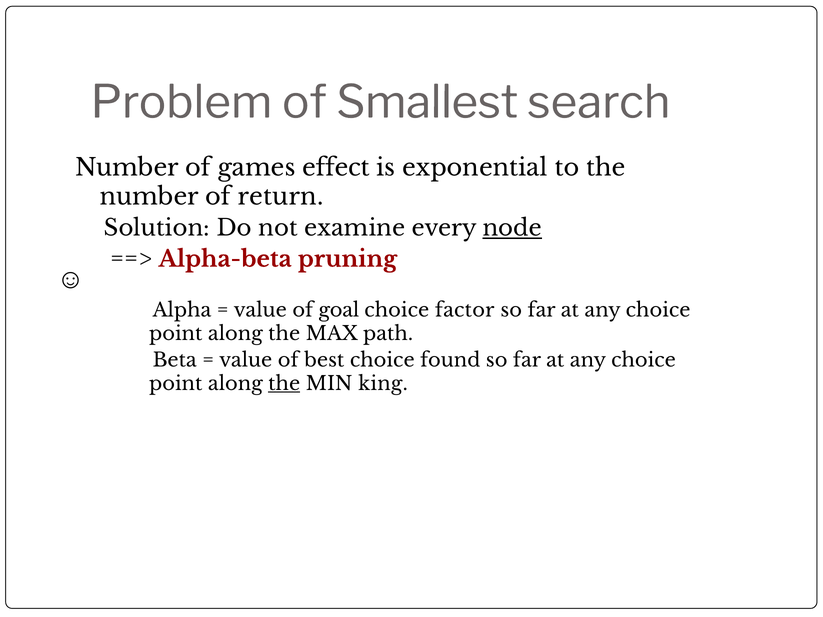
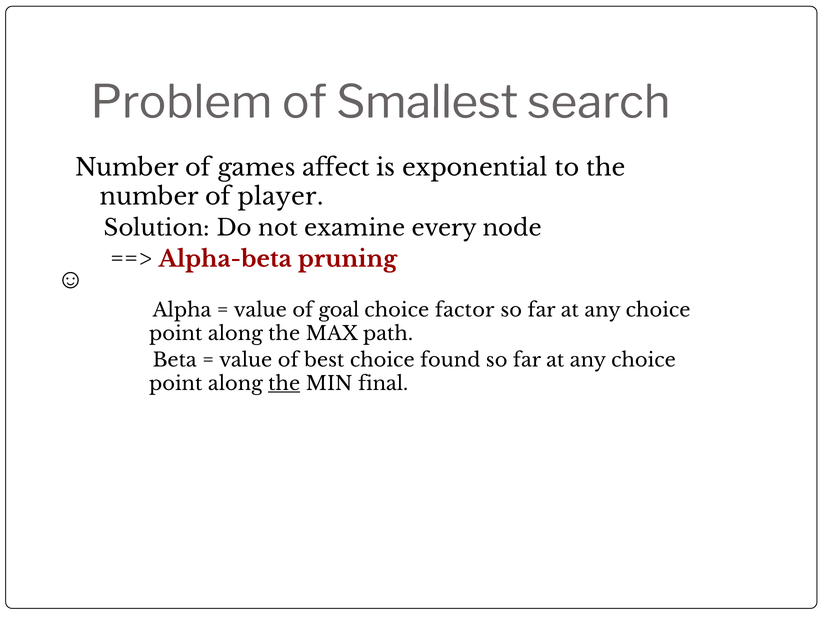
effect: effect -> affect
return: return -> player
node underline: present -> none
king: king -> final
